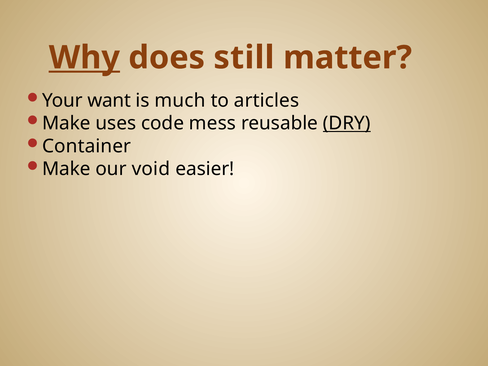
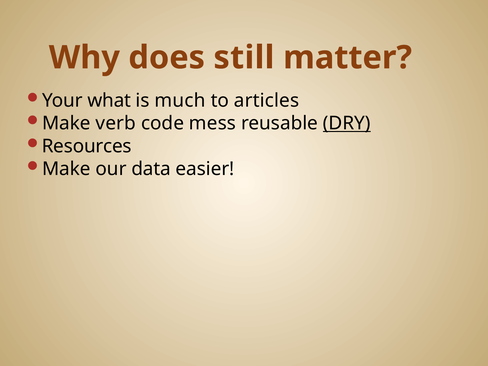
Why underline: present -> none
want: want -> what
uses: uses -> verb
Container: Container -> Resources
void: void -> data
